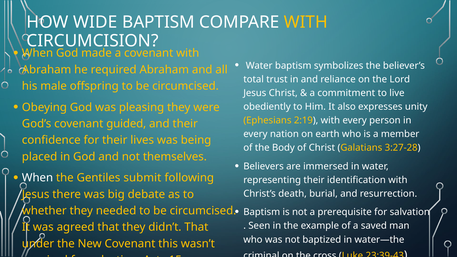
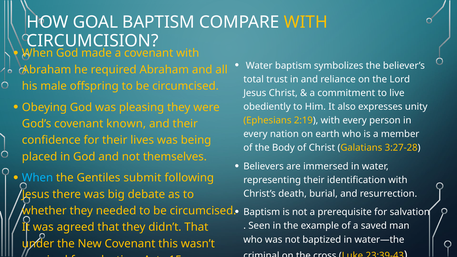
WIDE: WIDE -> GOAL
guided: guided -> known
When at (37, 178) colour: white -> light blue
